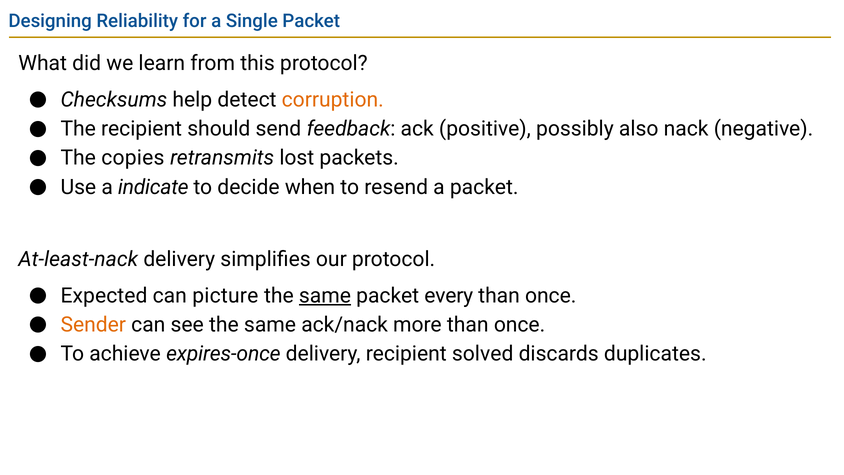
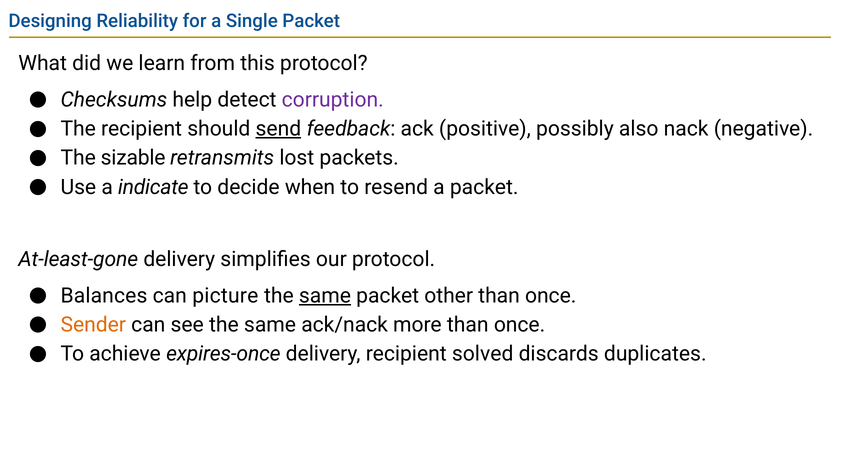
corruption colour: orange -> purple
send underline: none -> present
copies: copies -> sizable
At-least-nack: At-least-nack -> At-least-gone
Expected: Expected -> Balances
every: every -> other
